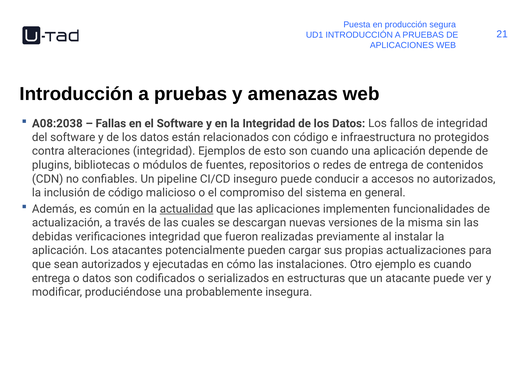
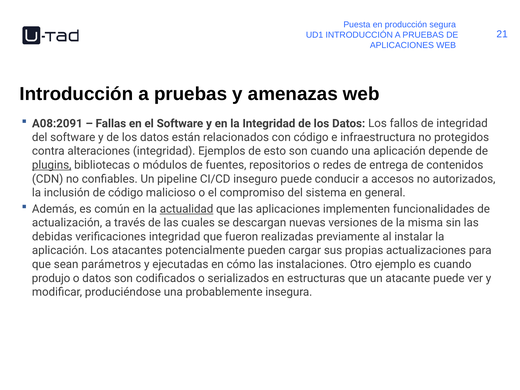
A08:2038: A08:2038 -> A08:2091
plugins underline: none -> present
sean autorizados: autorizados -> parámetros
entrega at (51, 278): entrega -> produjo
